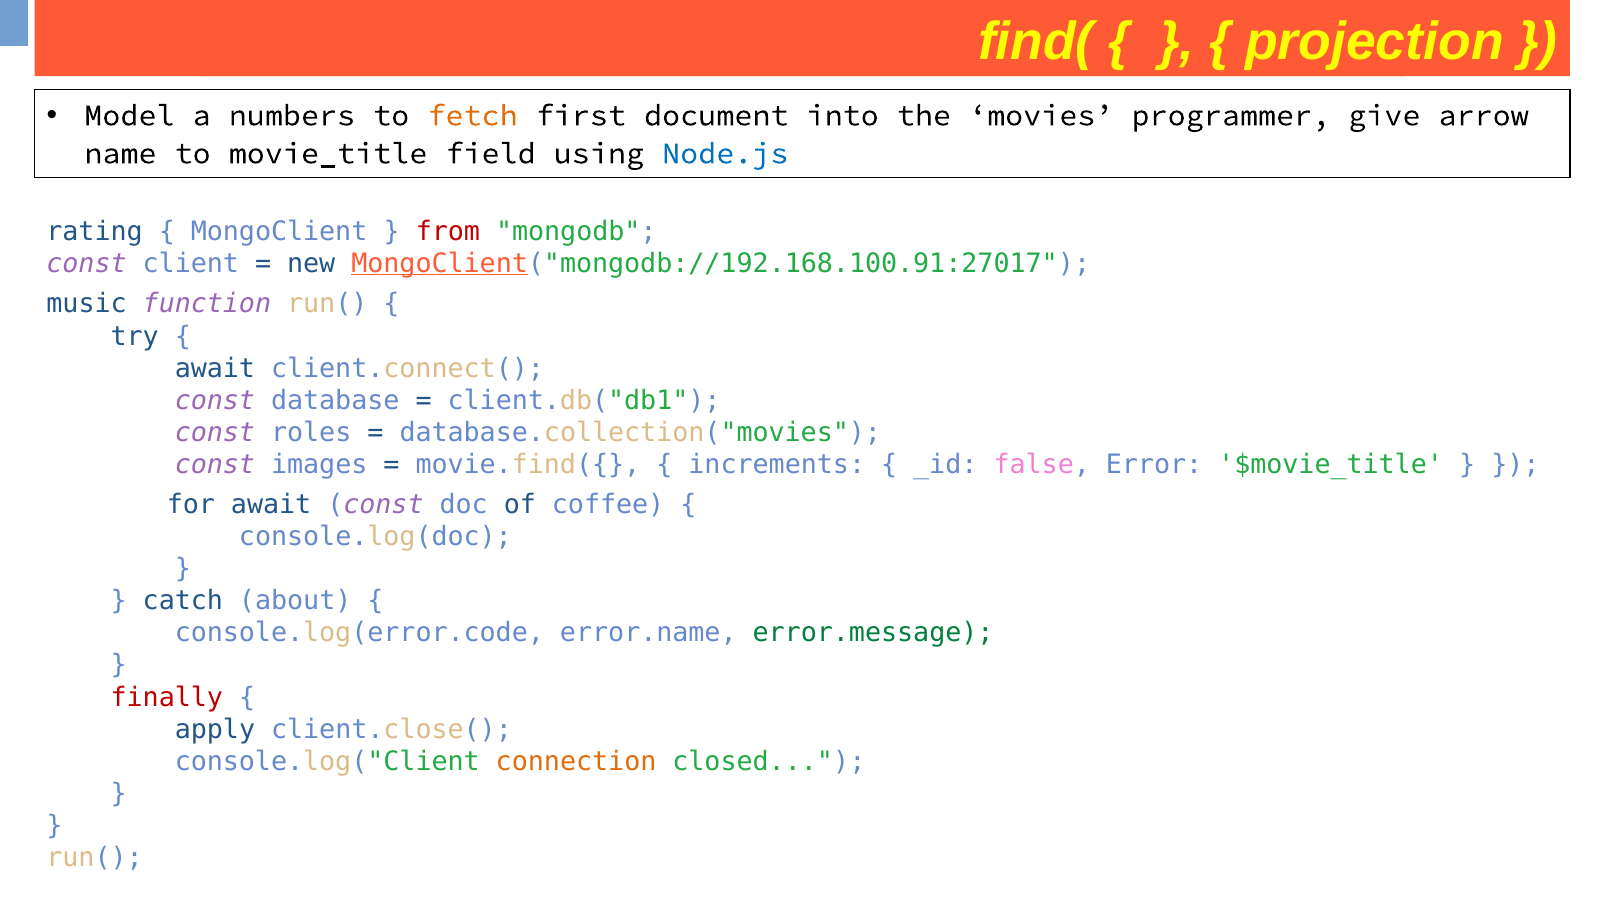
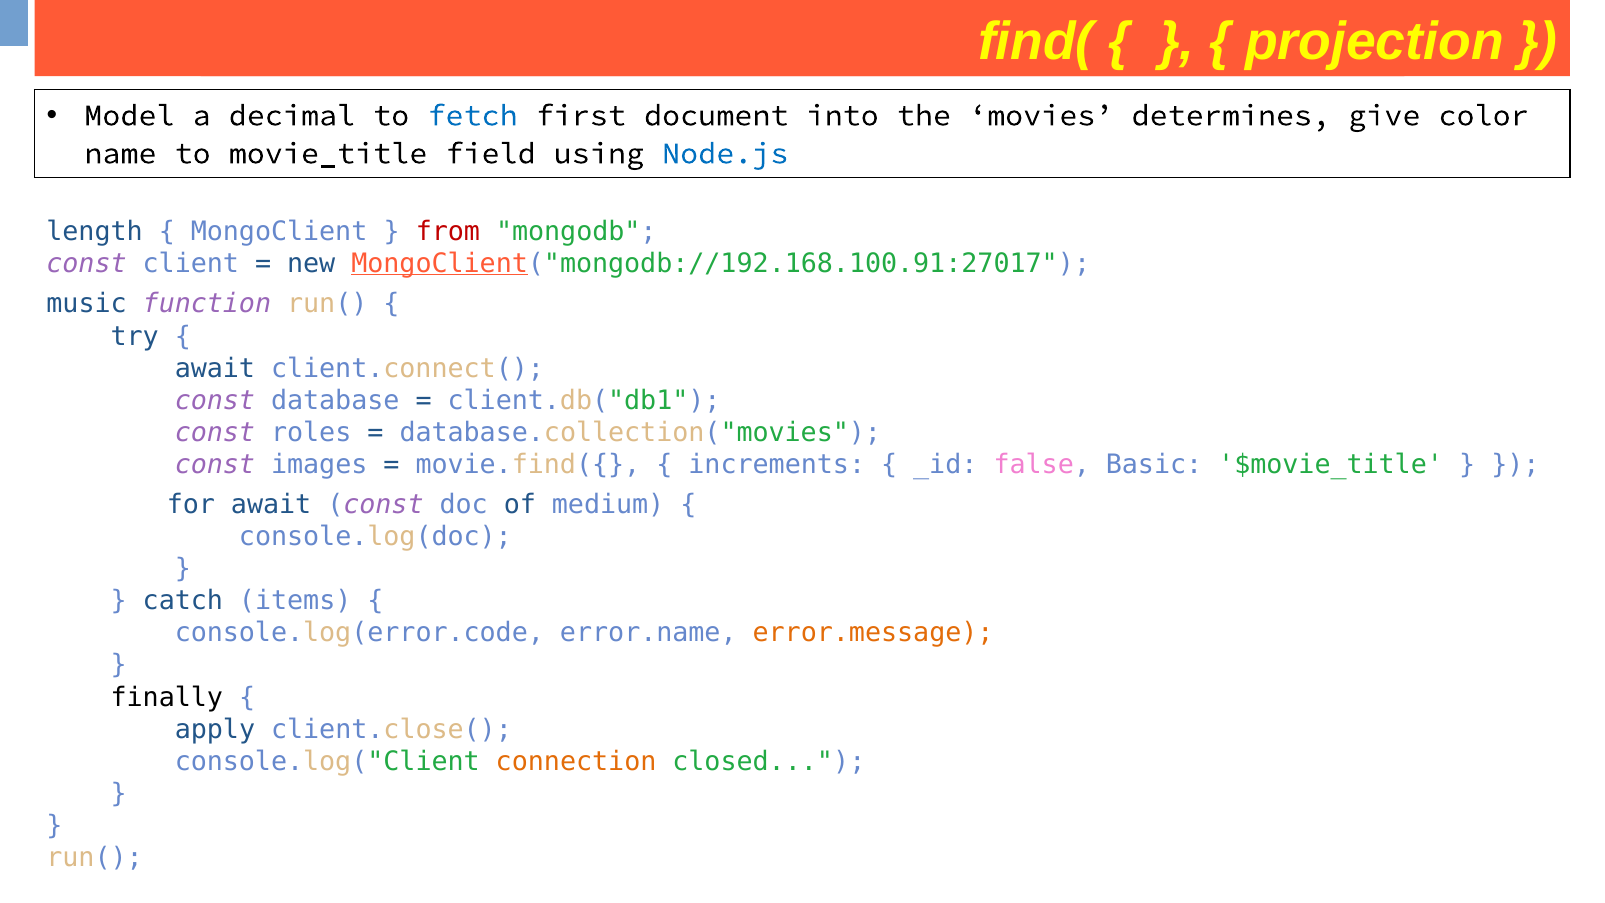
numbers: numbers -> decimal
fetch colour: orange -> blue
programmer: programmer -> determines
arrow: arrow -> color
rating: rating -> length
Error: Error -> Basic
coffee: coffee -> medium
about: about -> items
error.message colour: green -> orange
finally colour: red -> black
